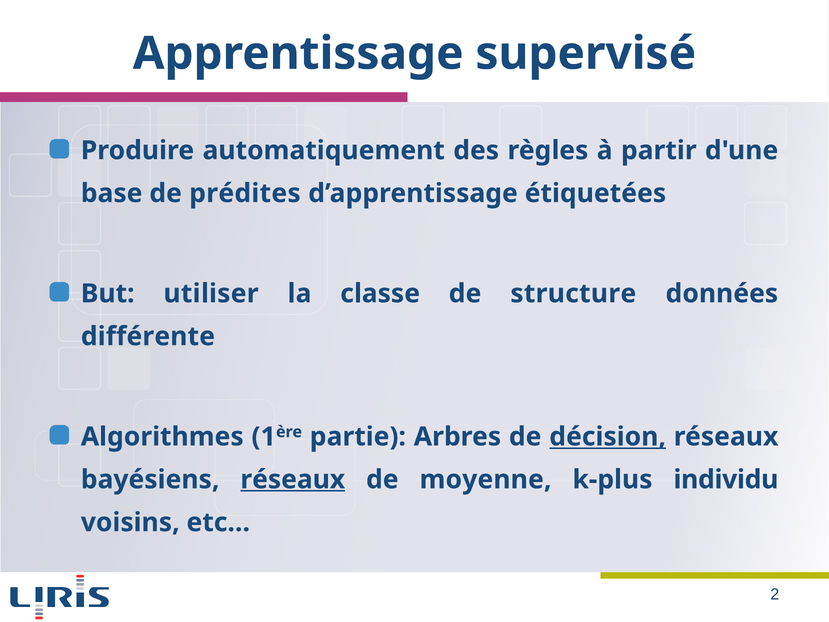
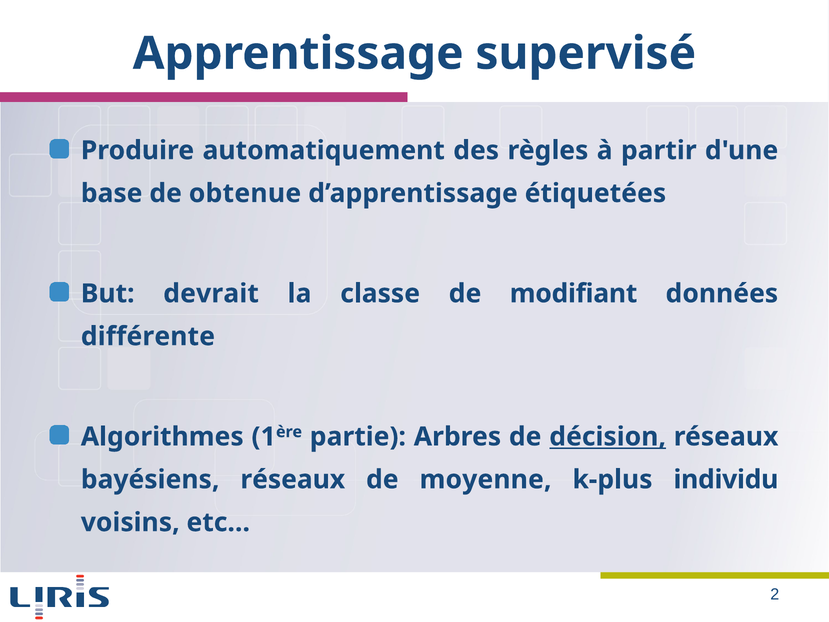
prédites: prédites -> obtenue
utiliser: utiliser -> devrait
structure: structure -> modifiant
réseaux at (293, 479) underline: present -> none
